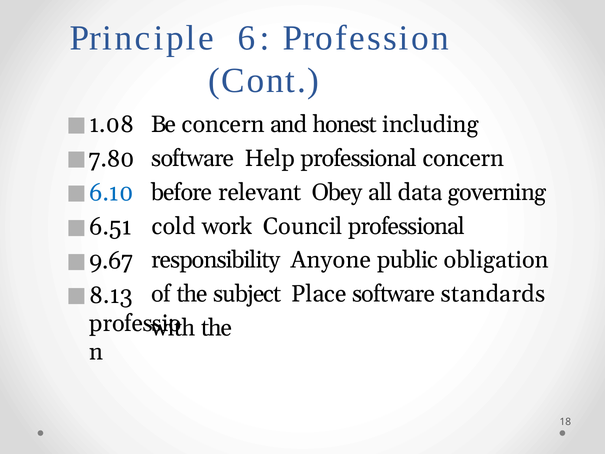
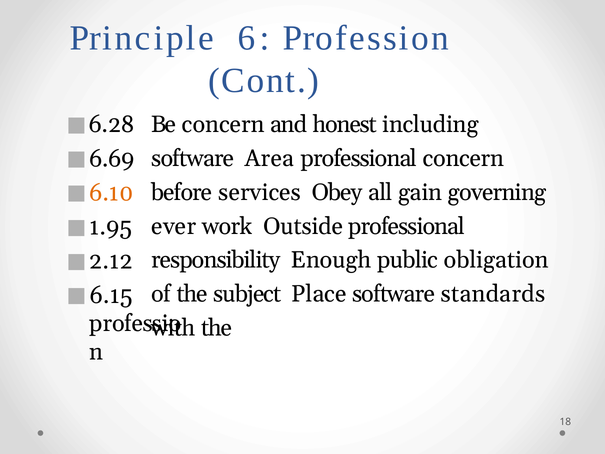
1.08: 1.08 -> 6.28
7.80: 7.80 -> 6.69
Help: Help -> Area
6.10 colour: blue -> orange
relevant: relevant -> services
data: data -> gain
6.51: 6.51 -> 1.95
cold: cold -> ever
Council: Council -> Outside
9.67: 9.67 -> 2.12
Anyone: Anyone -> Enough
8.13: 8.13 -> 6.15
